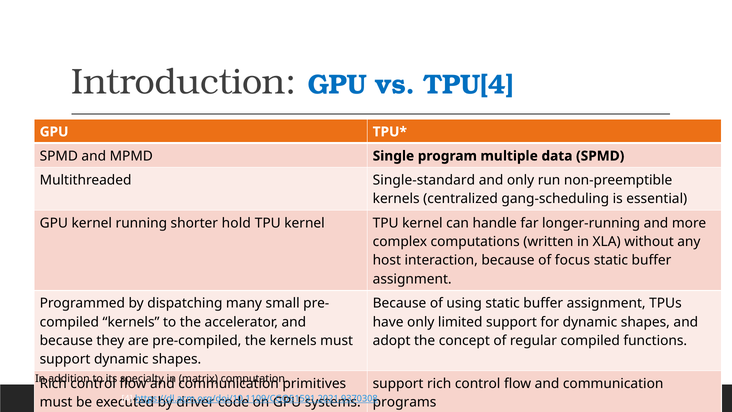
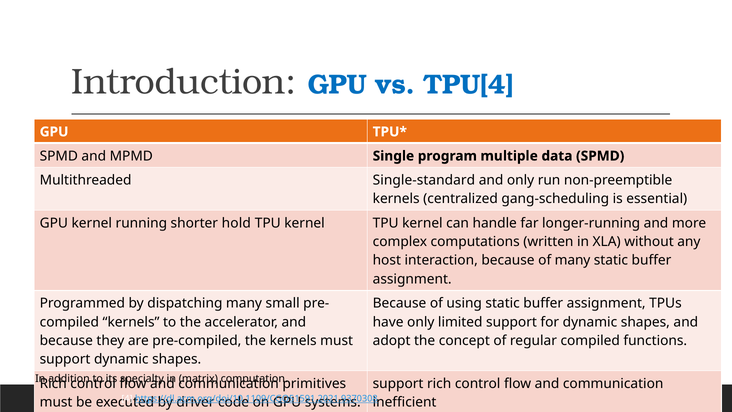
of focus: focus -> many
programs: programs -> inefficient
